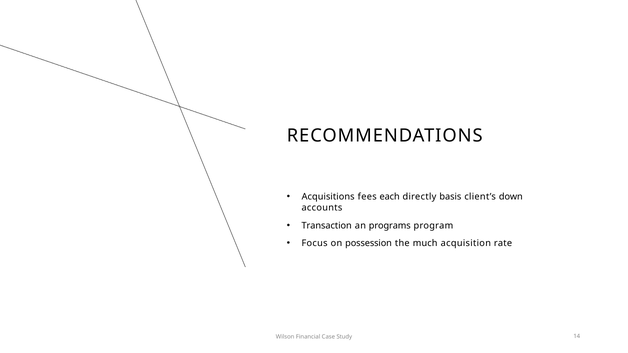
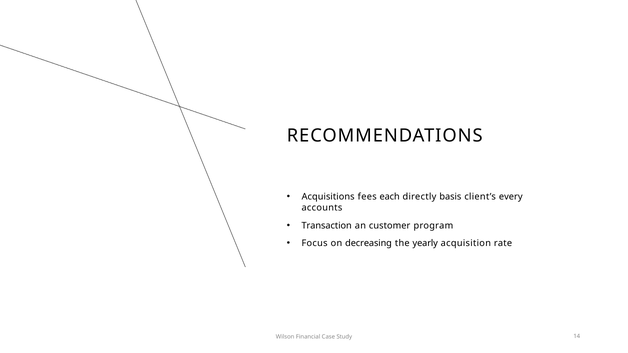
down: down -> every
programs: programs -> customer
possession: possession -> decreasing
much: much -> yearly
